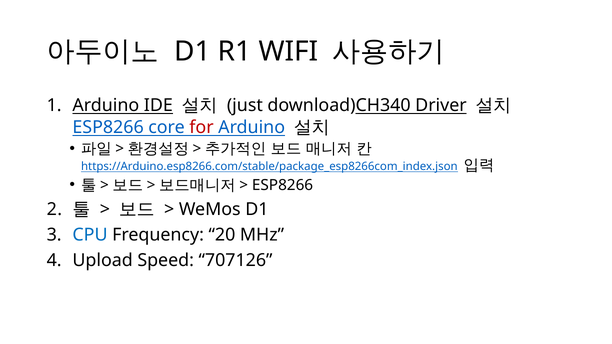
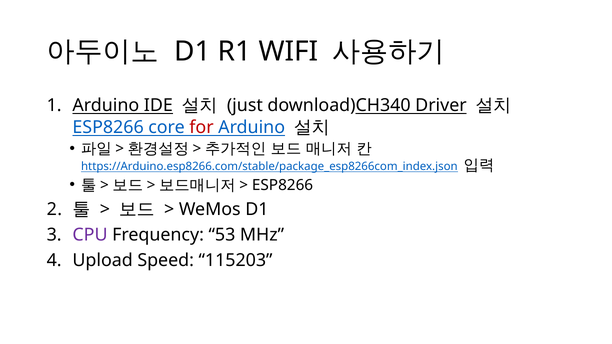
CPU colour: blue -> purple
20: 20 -> 53
707126: 707126 -> 115203
